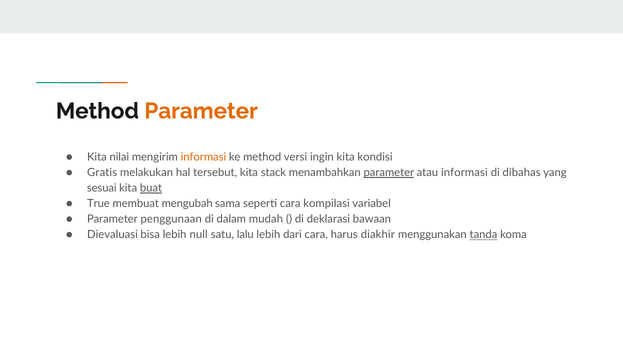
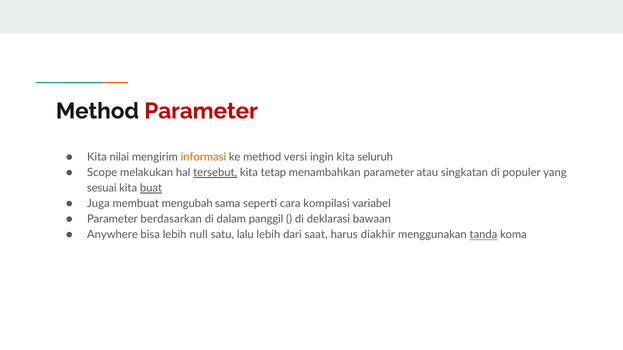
Parameter at (201, 111) colour: orange -> red
kondisi: kondisi -> seluruh
Gratis: Gratis -> Scope
tersebut underline: none -> present
stack: stack -> tetap
parameter at (389, 173) underline: present -> none
atau informasi: informasi -> singkatan
dibahas: dibahas -> populer
True: True -> Juga
penggunaan: penggunaan -> berdasarkan
mudah: mudah -> panggil
Dievaluasi: Dievaluasi -> Anywhere
dari cara: cara -> saat
